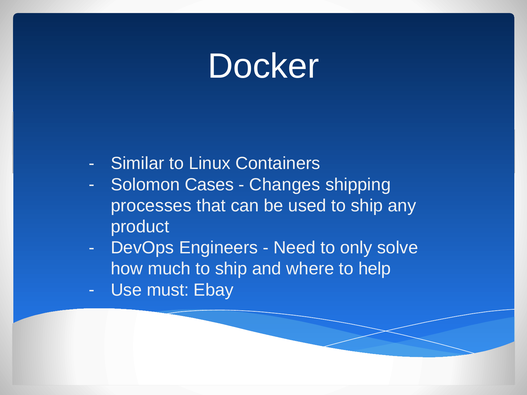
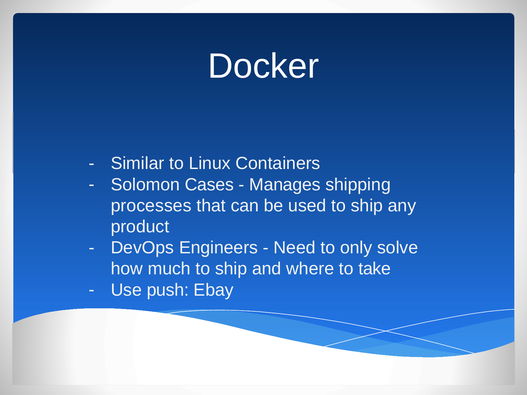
Changes: Changes -> Manages
help: help -> take
must: must -> push
